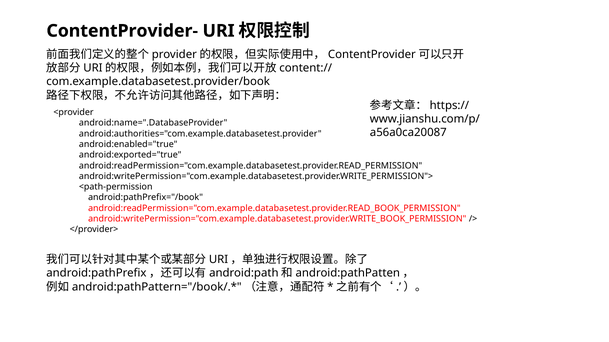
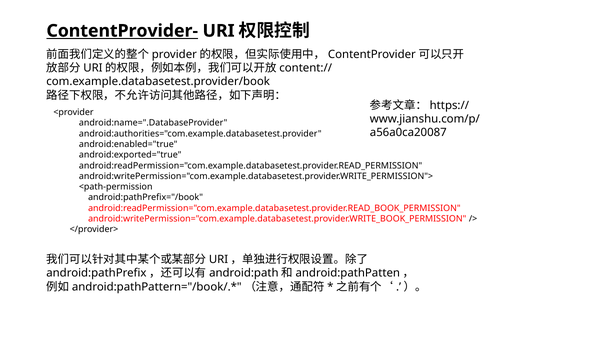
ContentProvider- underline: none -> present
